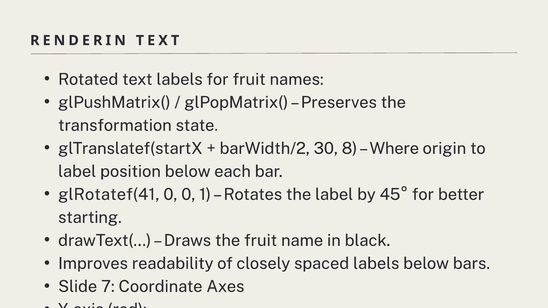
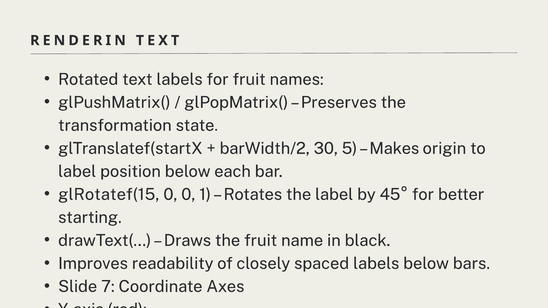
30 8: 8 -> 5
Where: Where -> Makes
glRotatef(41: glRotatef(41 -> glRotatef(15
